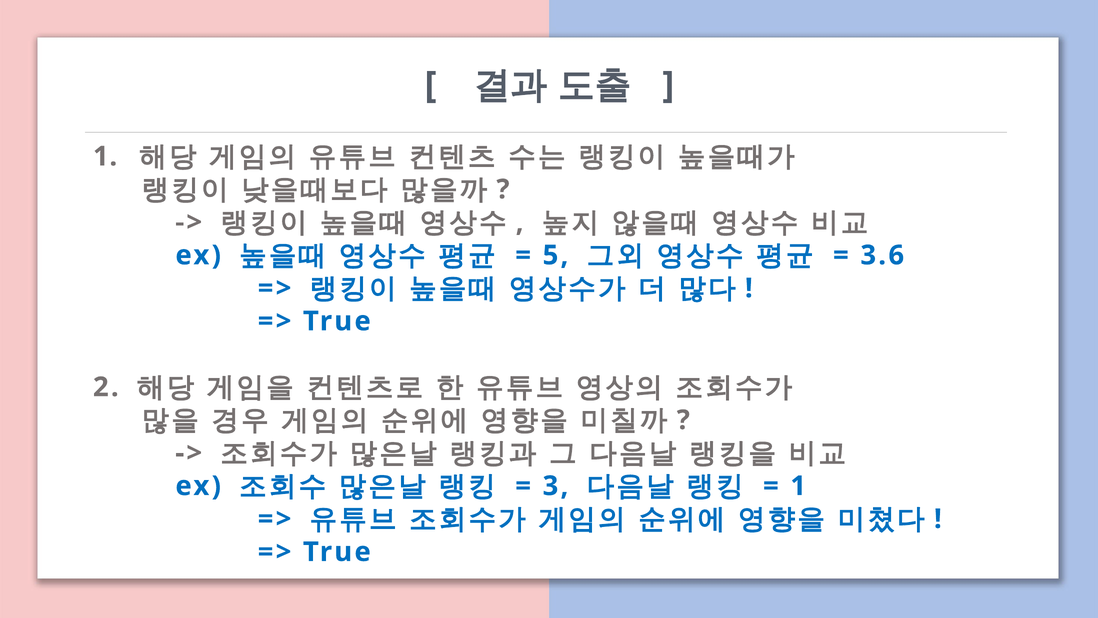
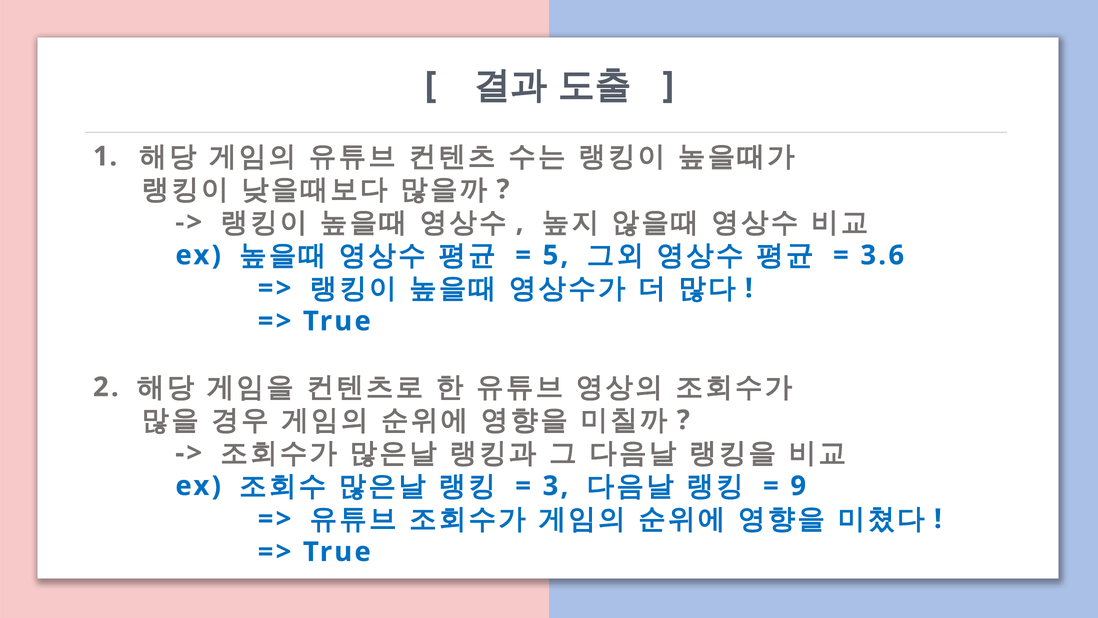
1 at (798, 486): 1 -> 9
